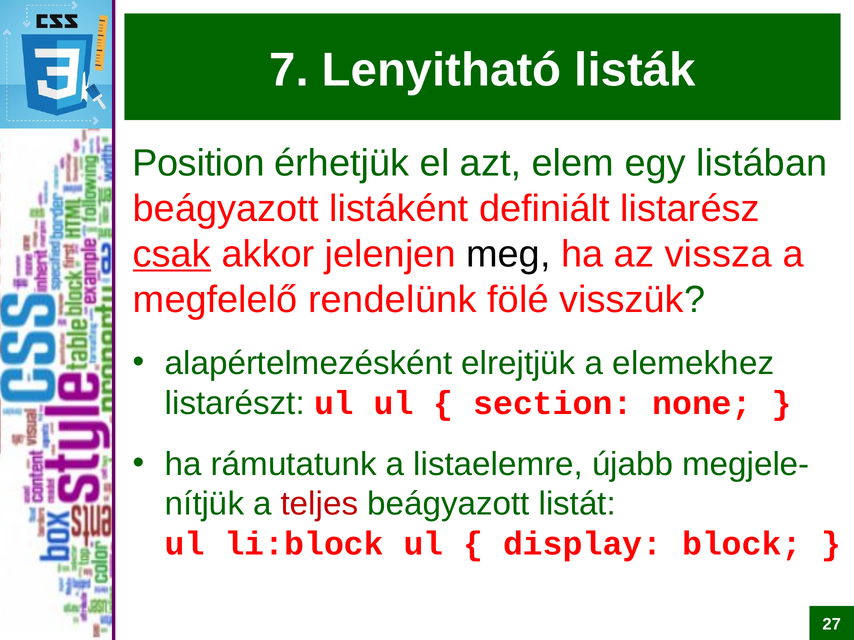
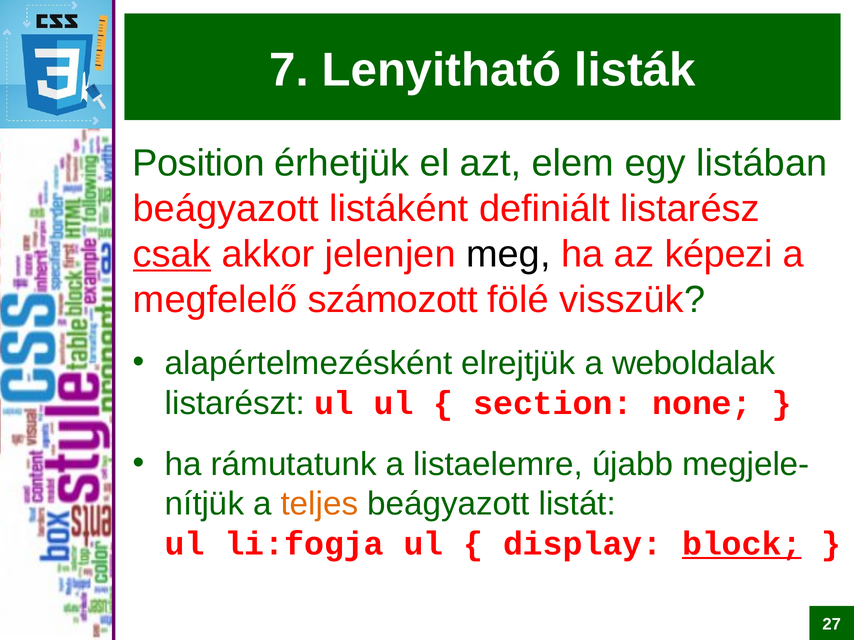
vissza: vissza -> képezi
rendelünk: rendelünk -> számozott
elemekhez: elemekhez -> weboldalak
teljes colour: red -> orange
li:block: li:block -> li:fogja
block underline: none -> present
